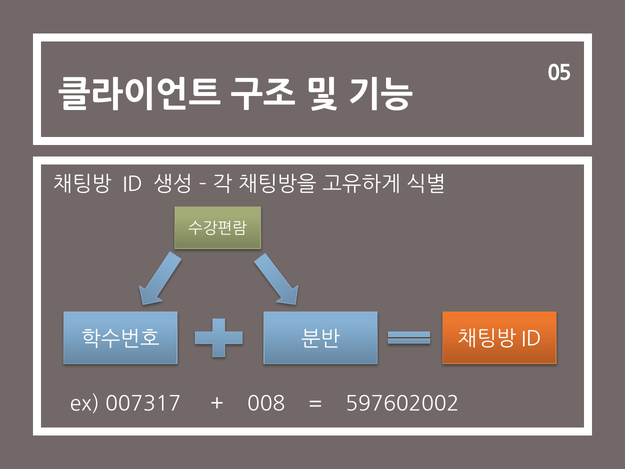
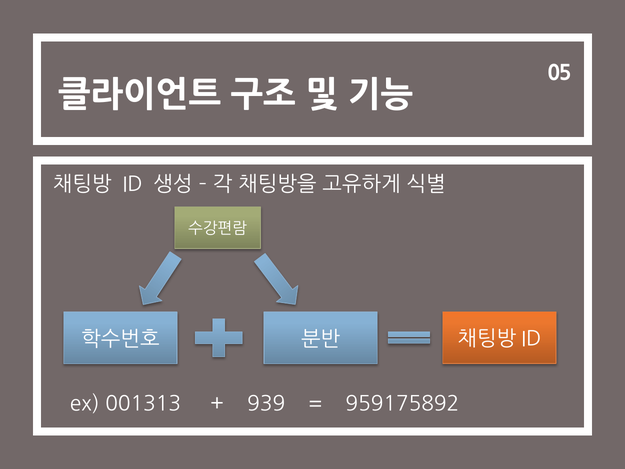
007317: 007317 -> 001313
008: 008 -> 939
597602002: 597602002 -> 959175892
